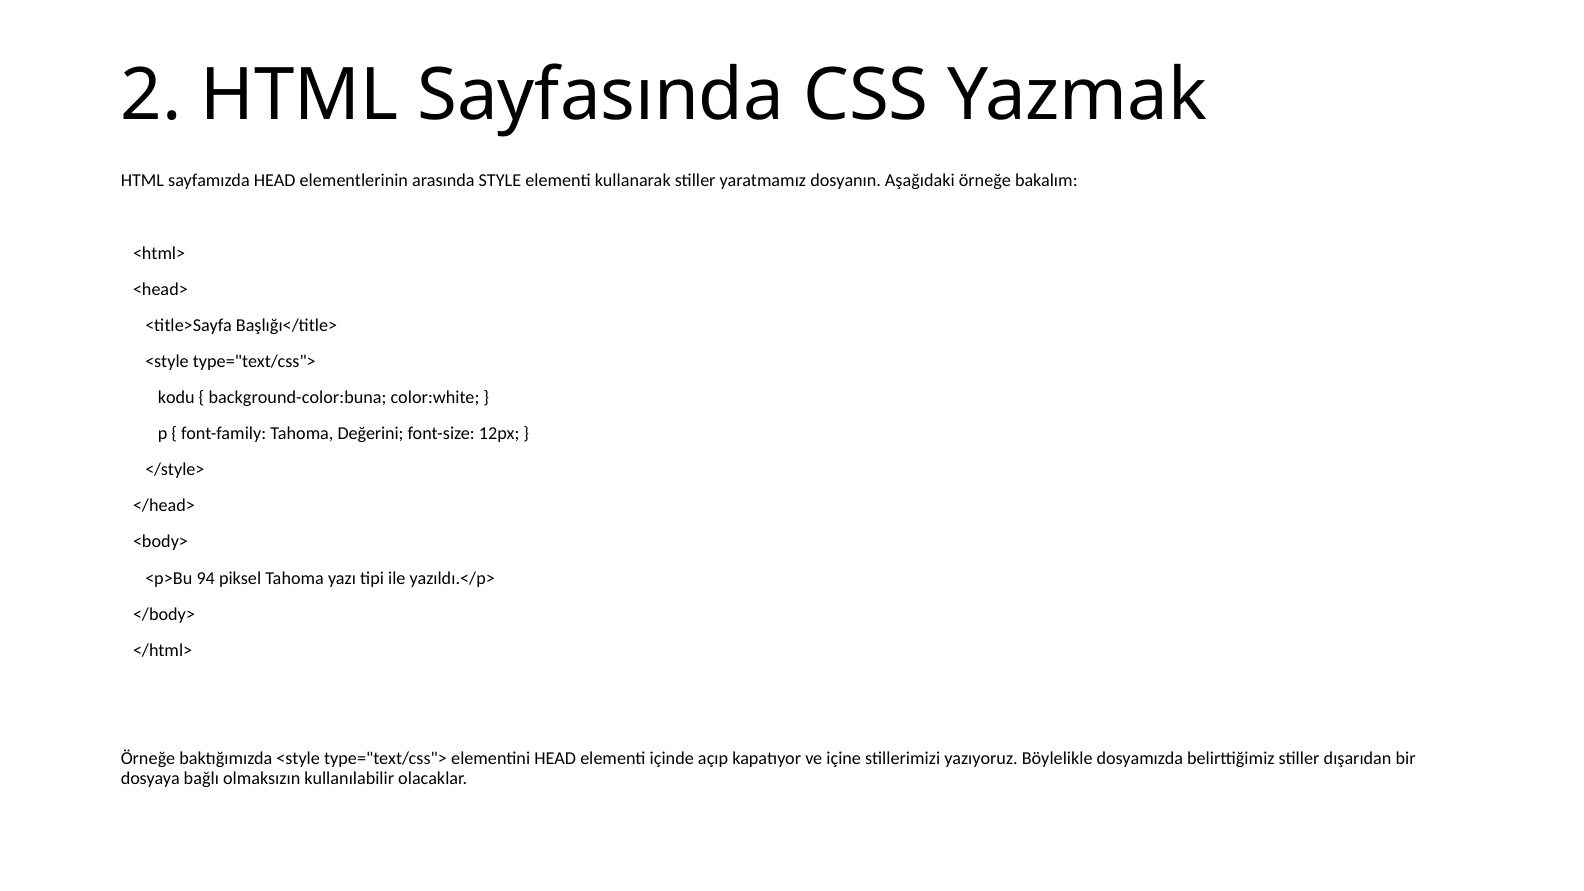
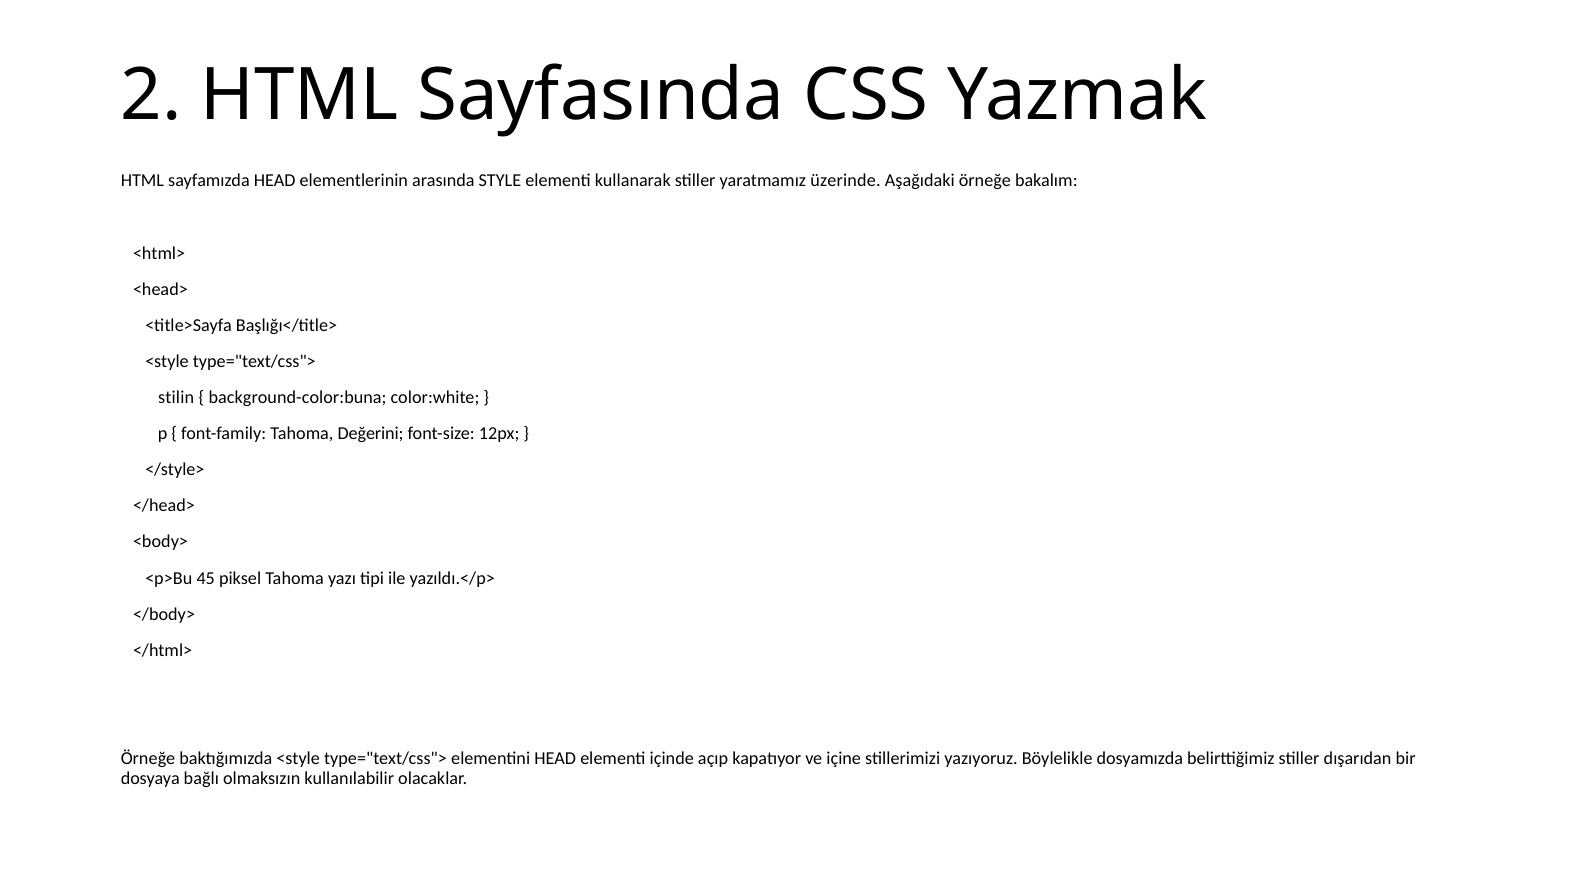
dosyanın: dosyanın -> üzerinde
kodu: kodu -> stilin
94: 94 -> 45
